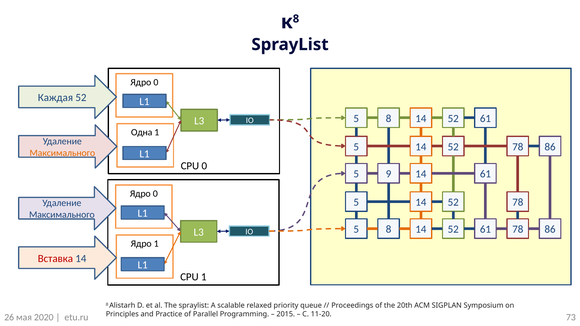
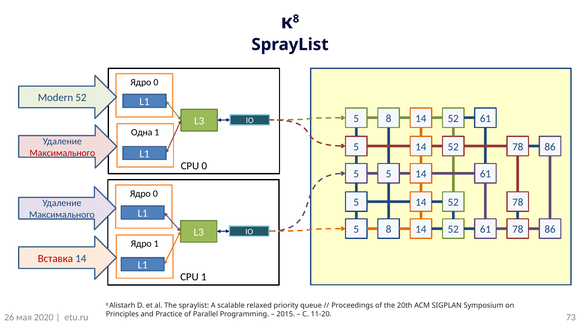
Каждая: Каждая -> Modern
Максимального at (62, 153) colour: orange -> red
5 9: 9 -> 5
